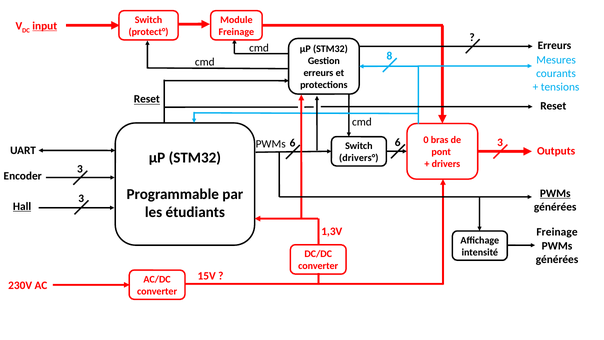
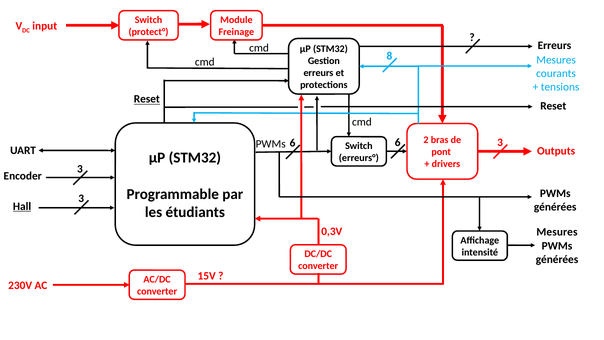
input underline: present -> none
0: 0 -> 2
drivers°: drivers° -> erreurs°
PWMs at (555, 193) underline: present -> none
1,3V: 1,3V -> 0,3V
Freinage at (557, 232): Freinage -> Mesures
